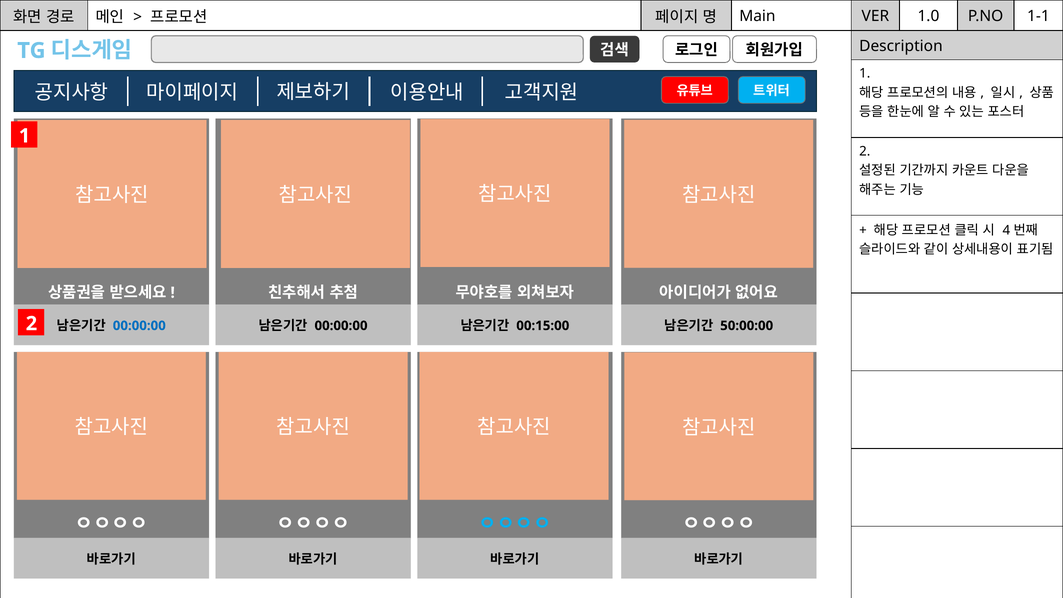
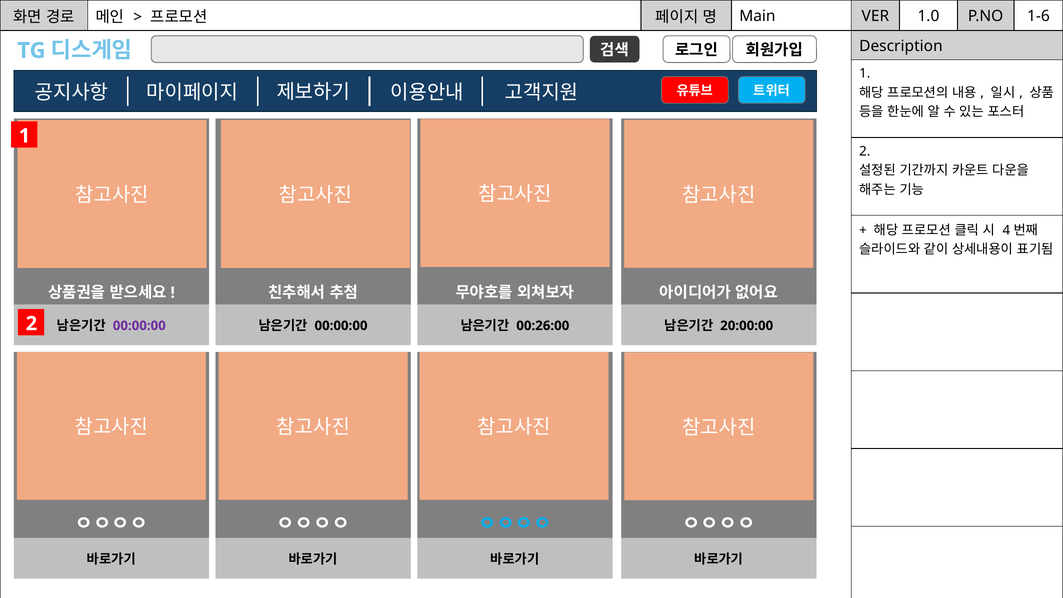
1-1: 1-1 -> 1-6
00:00:00 at (139, 326) colour: blue -> purple
00:15:00: 00:15:00 -> 00:26:00
50:00:00: 50:00:00 -> 20:00:00
